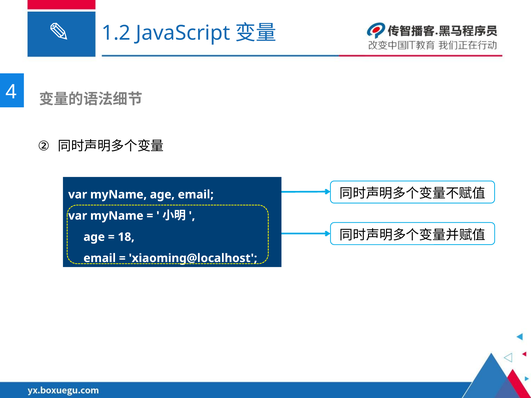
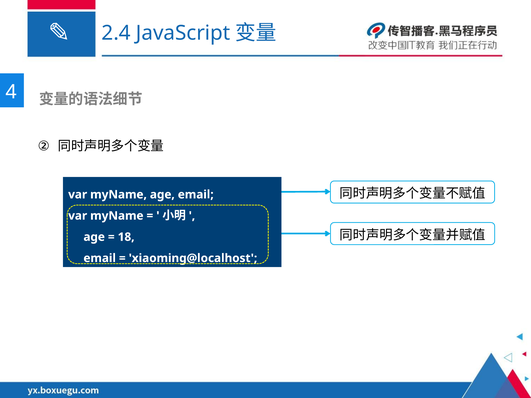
1.2: 1.2 -> 2.4
